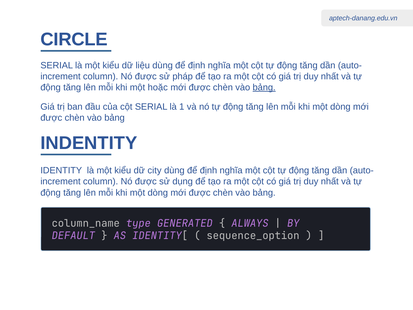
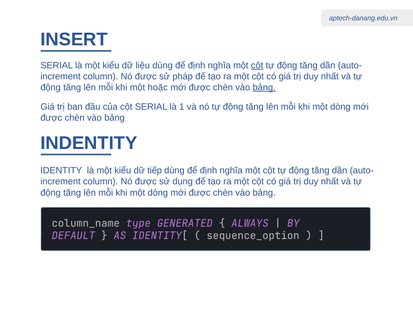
CIRCLE: CIRCLE -> INSERT
cột at (257, 65) underline: none -> present
city: city -> tiếp
